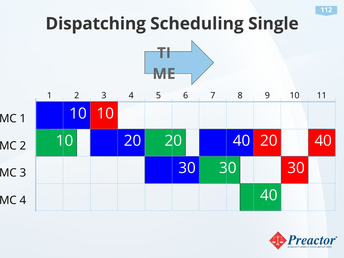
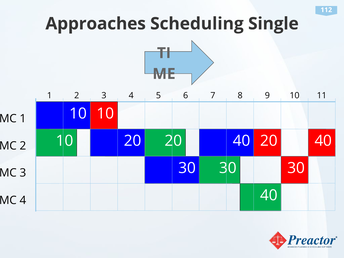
Dispatching: Dispatching -> Approaches
